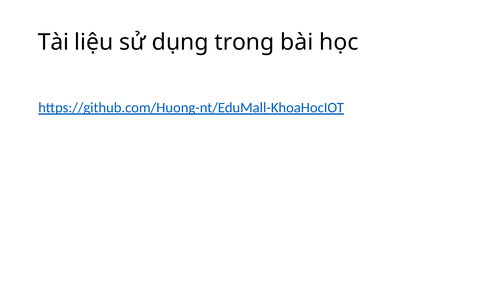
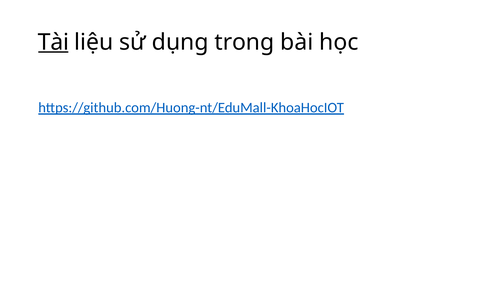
Tài underline: none -> present
